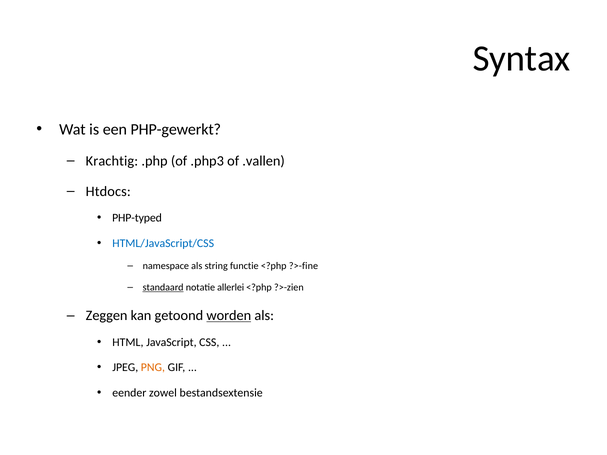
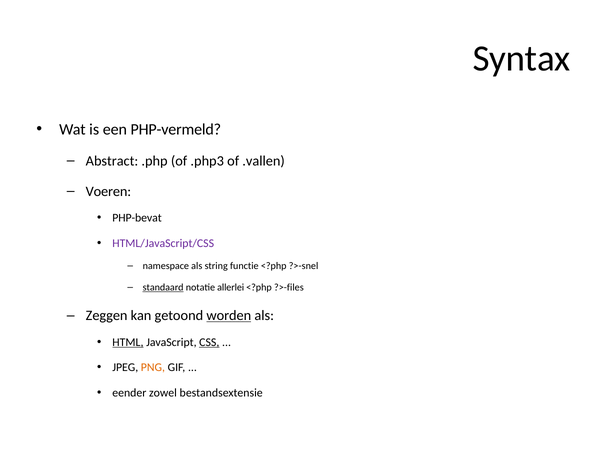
PHP-gewerkt: PHP-gewerkt -> PHP-vermeld
Krachtig: Krachtig -> Abstract
Htdocs: Htdocs -> Voeren
PHP-typed: PHP-typed -> PHP-bevat
HTML/JavaScript/CSS colour: blue -> purple
?>-fine: ?>-fine -> ?>-snel
?>-zien: ?>-zien -> ?>-files
HTML underline: none -> present
CSS underline: none -> present
